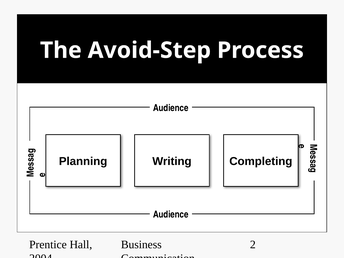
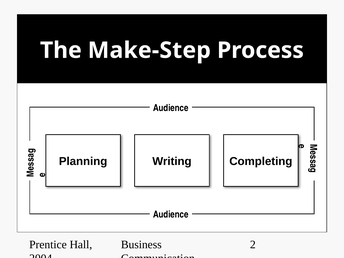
Avoid-Step: Avoid-Step -> Make-Step
